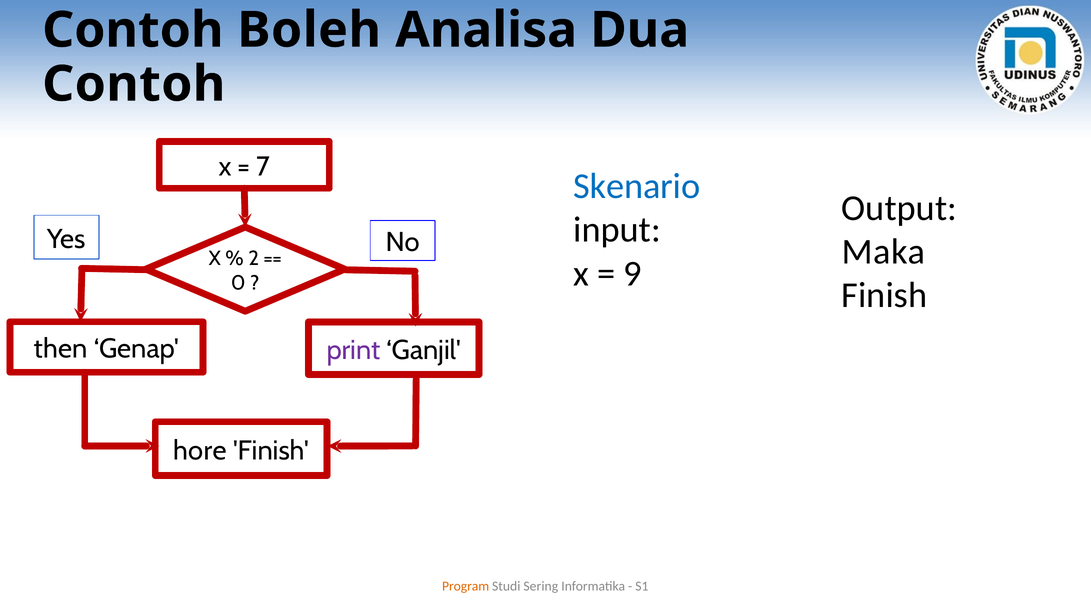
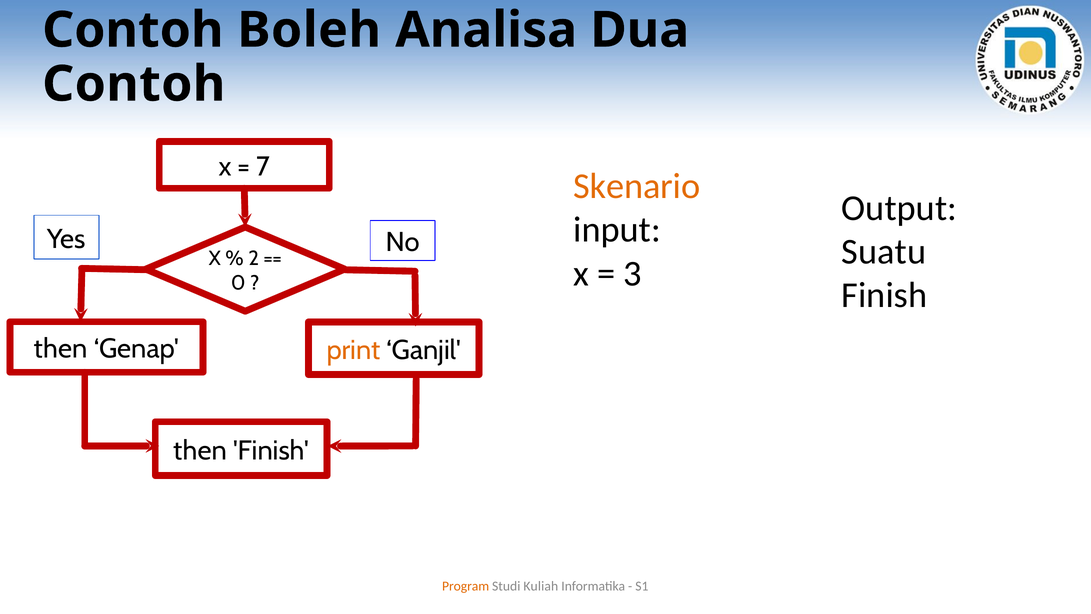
Skenario colour: blue -> orange
Maka: Maka -> Suatu
9: 9 -> 3
print colour: purple -> orange
hore at (200, 450): hore -> then
Sering: Sering -> Kuliah
